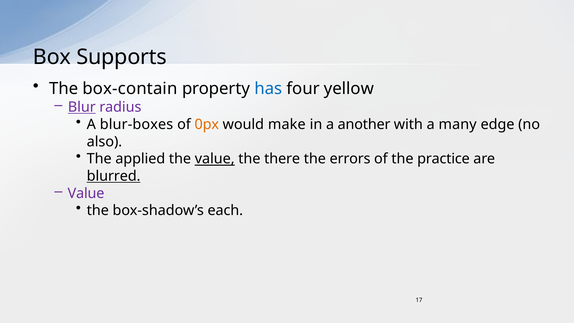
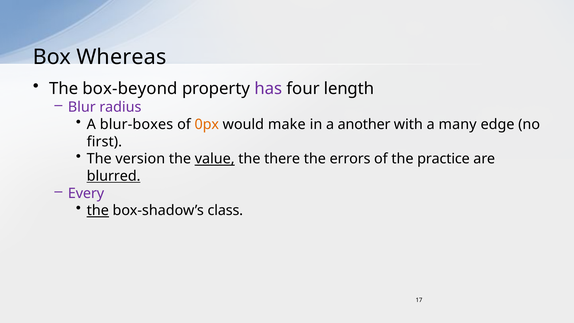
Supports: Supports -> Whereas
box-contain: box-contain -> box-beyond
has colour: blue -> purple
yellow: yellow -> length
Blur underline: present -> none
also: also -> first
applied: applied -> version
Value at (86, 193): Value -> Every
the at (98, 210) underline: none -> present
each: each -> class
